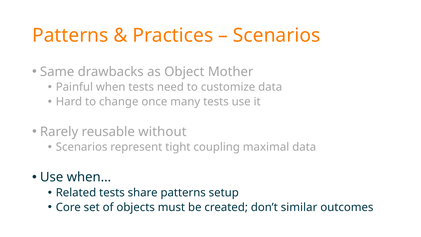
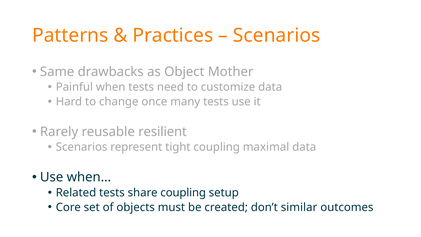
without: without -> resilient
share patterns: patterns -> coupling
